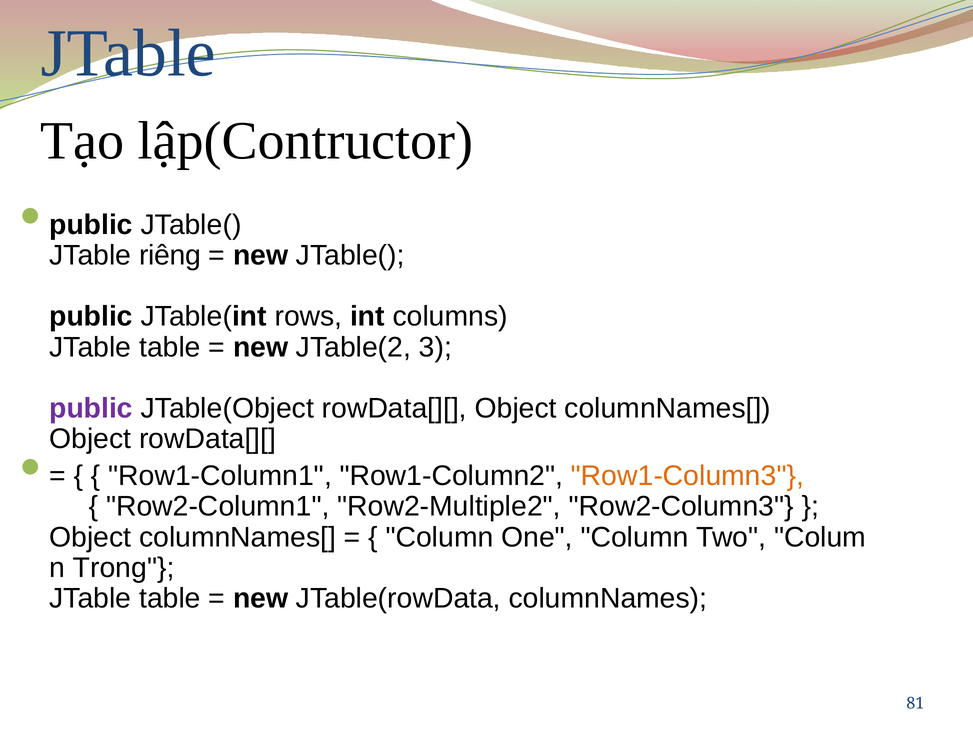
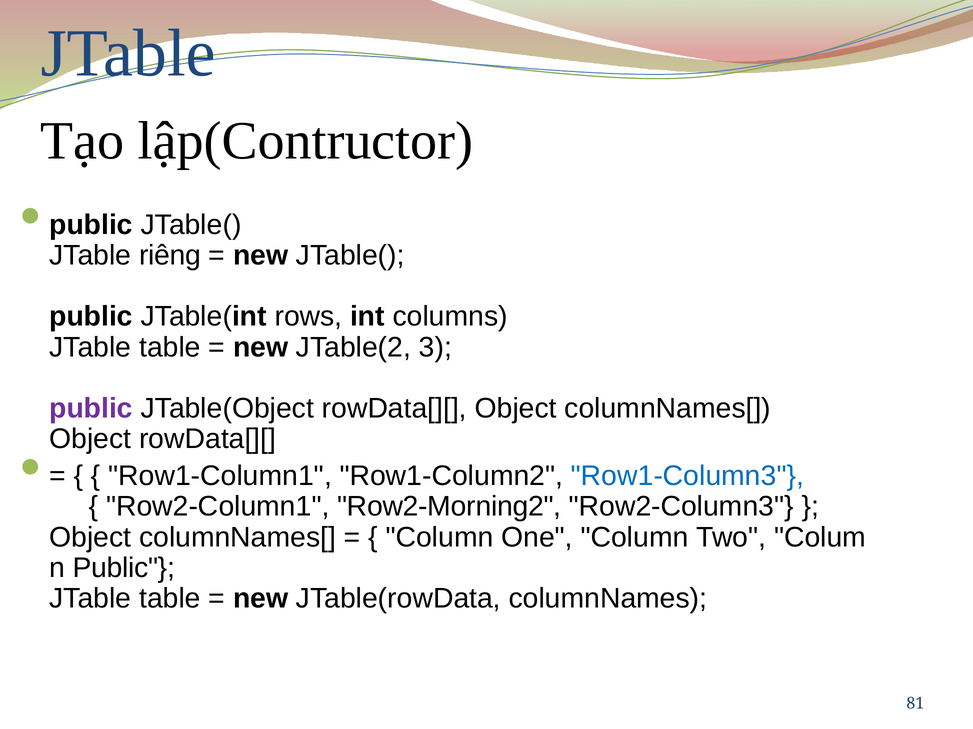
Row1-Column3 colour: orange -> blue
Row2-Multiple2: Row2-Multiple2 -> Row2-Morning2
Trong at (124, 568): Trong -> Public
